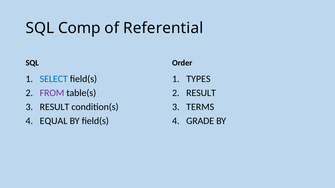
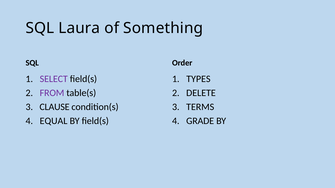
Comp: Comp -> Laura
Referential: Referential -> Something
SELECT colour: blue -> purple
RESULT at (201, 93): RESULT -> DELETE
RESULT at (55, 107): RESULT -> CLAUSE
